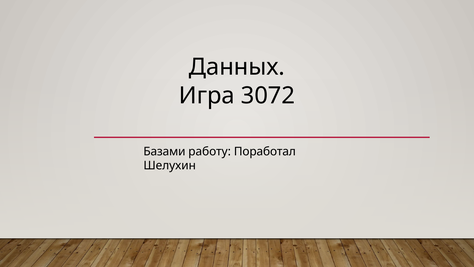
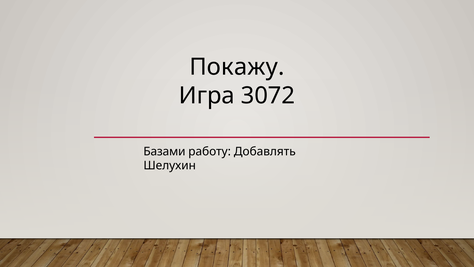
Данных: Данных -> Покажу
Поработал: Поработал -> Добавлять
